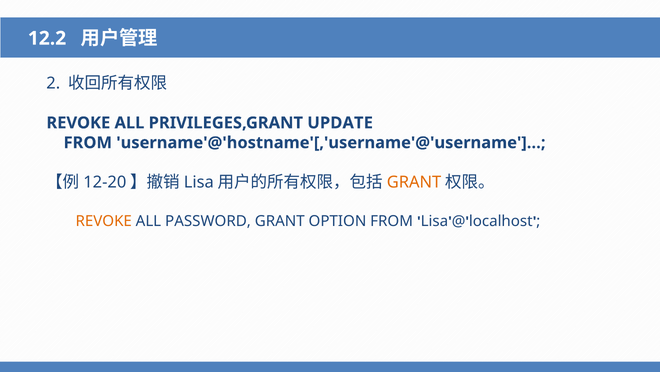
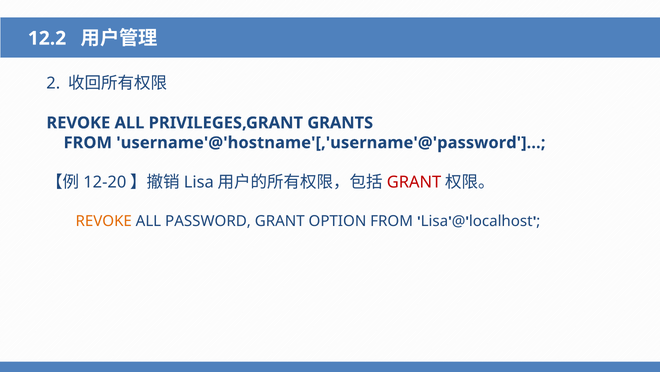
UPDATE: UPDATE -> GRANTS
username'@'hostname'[,'username'@'username']…: username'@'hostname'[,'username'@'username']… -> username'@'hostname'[,'username'@'password']…
GRANT at (414, 182) colour: orange -> red
